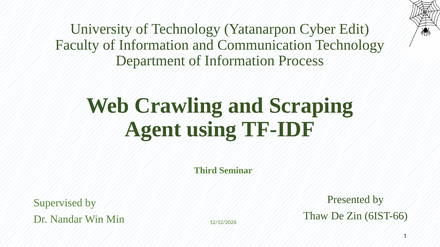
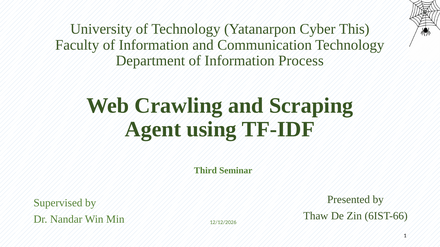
Edit: Edit -> This
